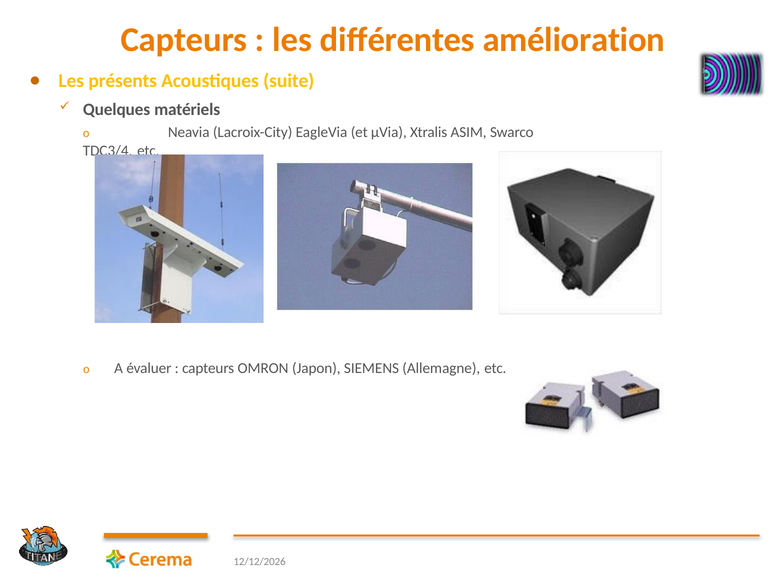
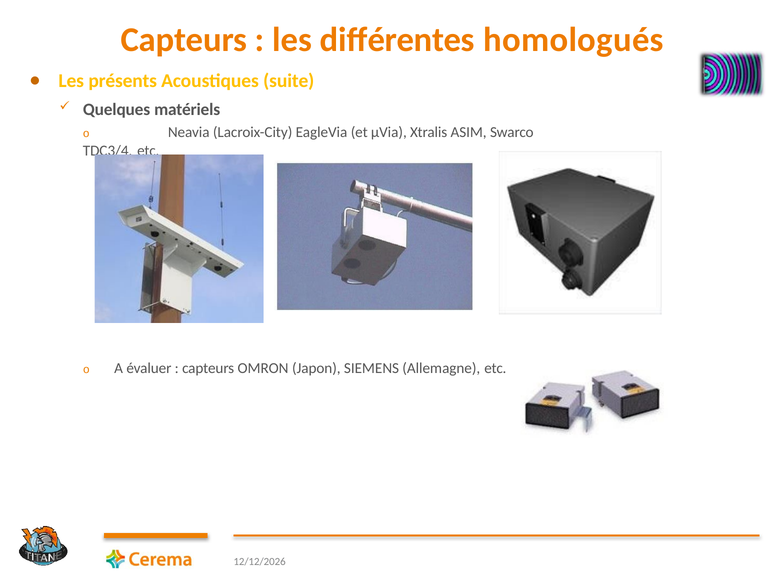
amélioration: amélioration -> homologués
